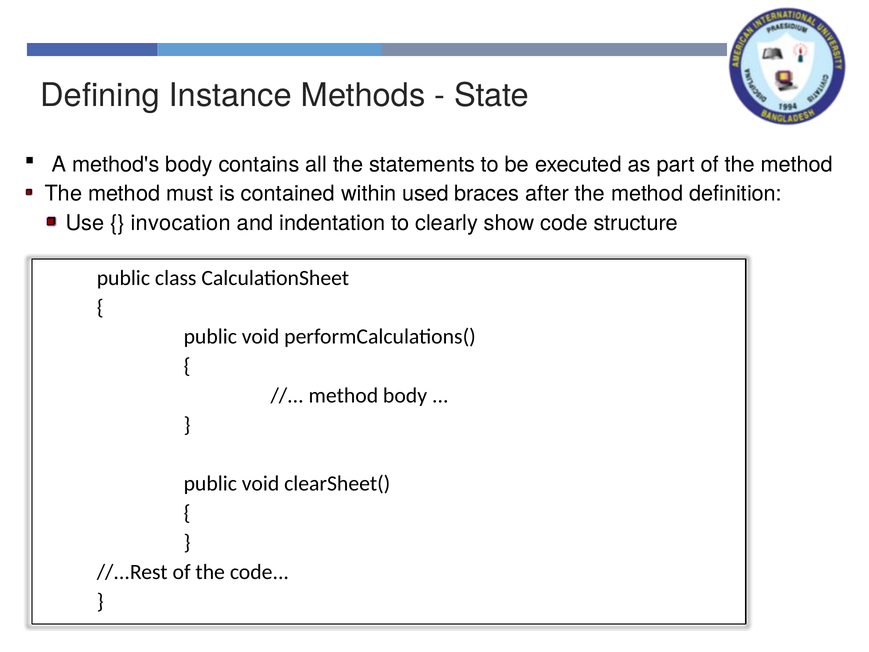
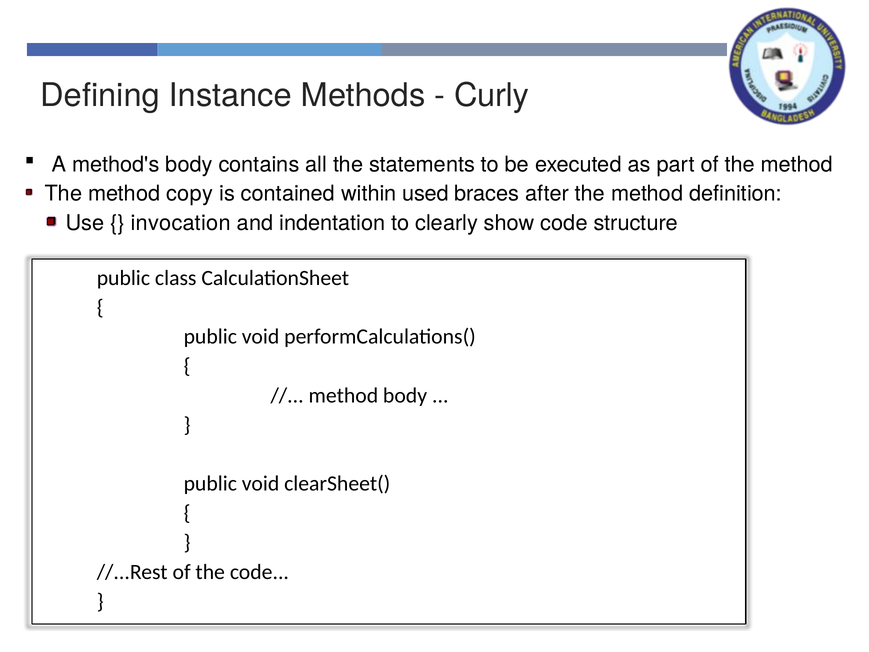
State: State -> Curly
must: must -> copy
